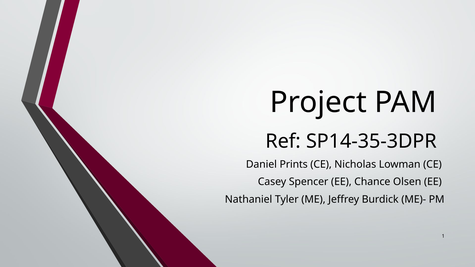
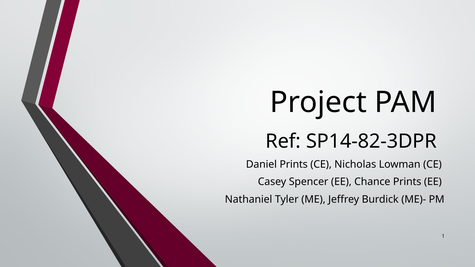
SP14-35-3DPR: SP14-35-3DPR -> SP14-82-3DPR
Chance Olsen: Olsen -> Prints
